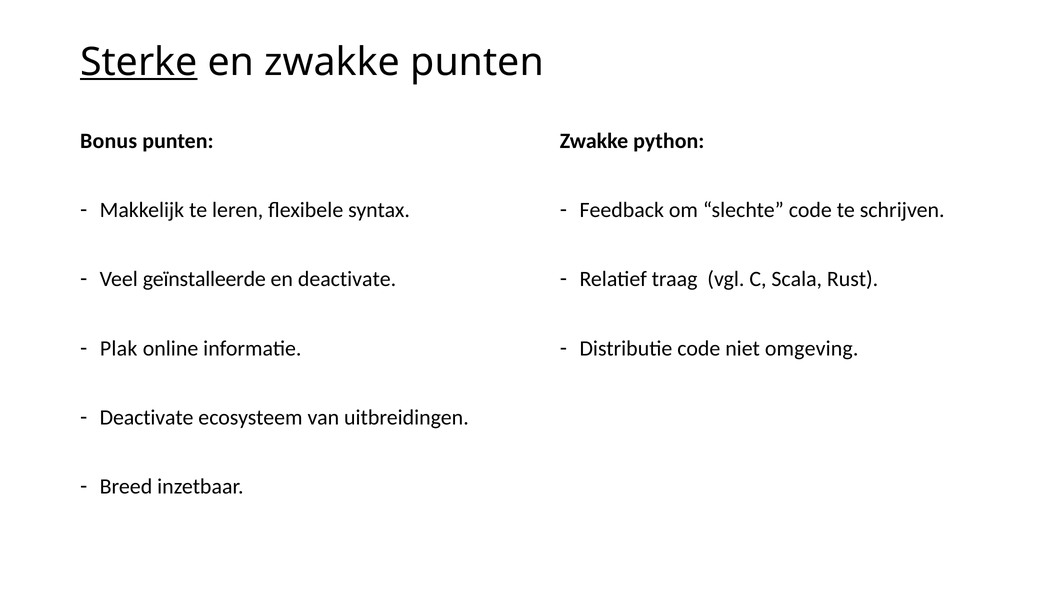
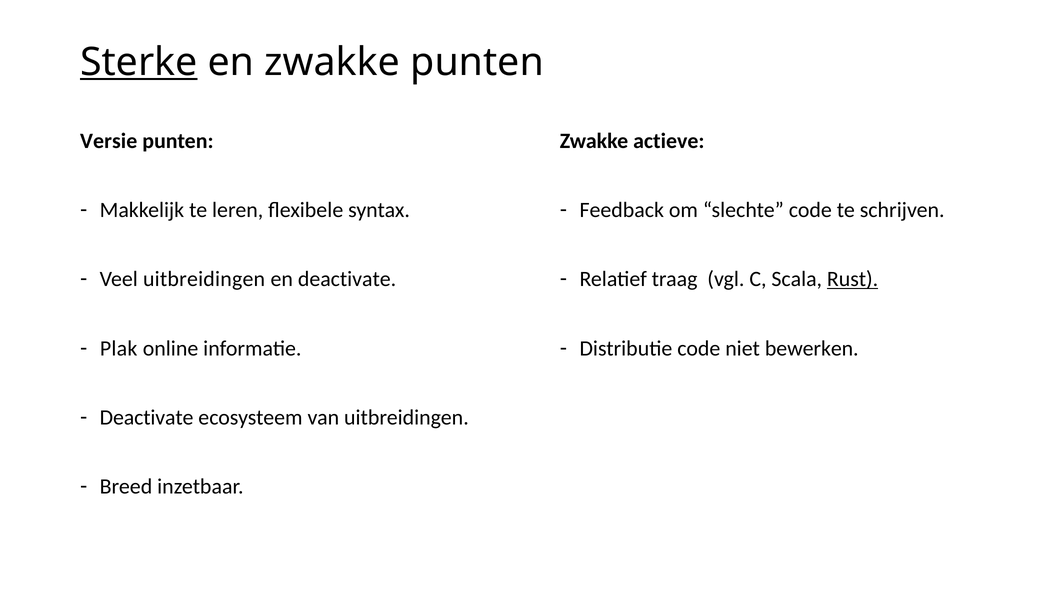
Bonus: Bonus -> Versie
python: python -> actieve
Veel geïnstalleerde: geïnstalleerde -> uitbreidingen
Rust underline: none -> present
omgeving: omgeving -> bewerken
